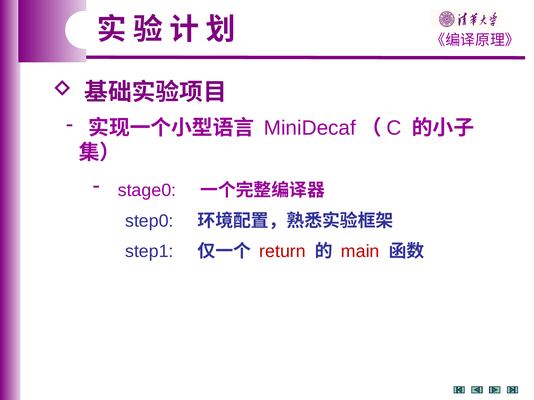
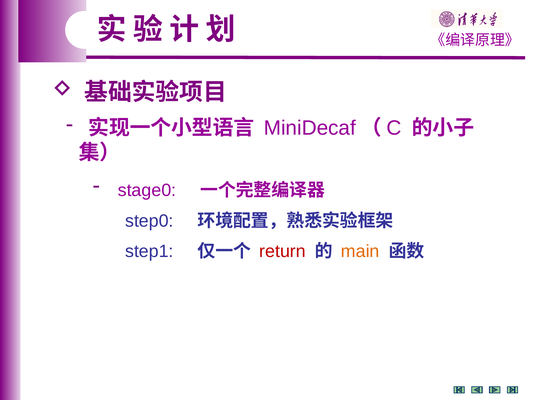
main colour: red -> orange
